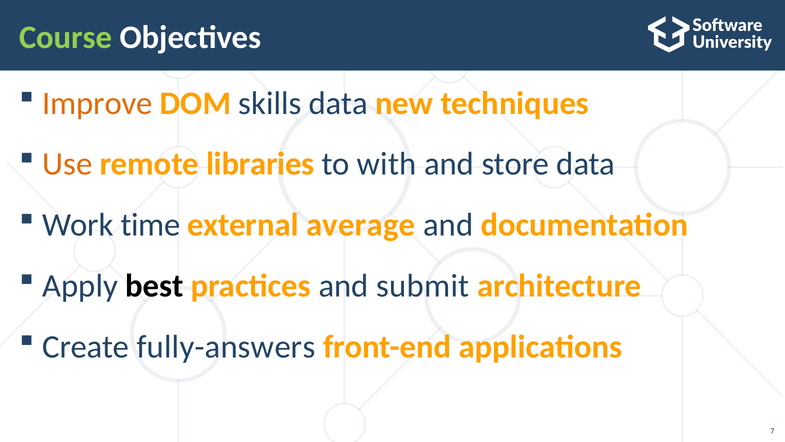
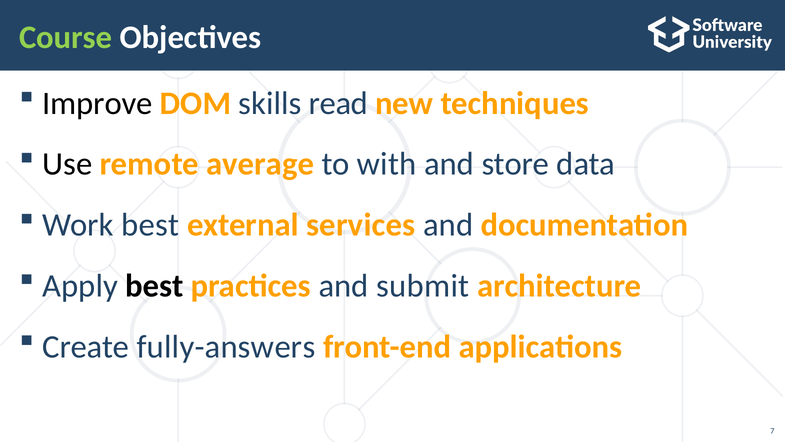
Improve colour: orange -> black
skills data: data -> read
Use colour: orange -> black
libraries: libraries -> average
Work time: time -> best
average: average -> services
